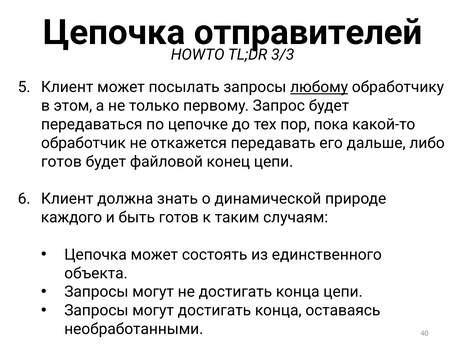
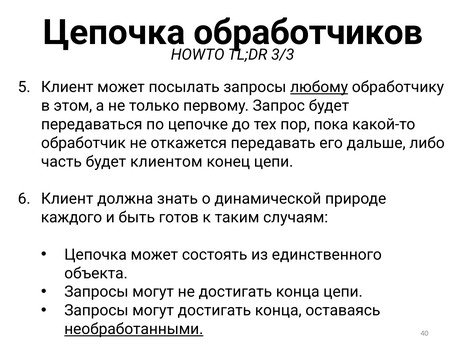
отправителей: отправителей -> обработчиков
готов at (61, 161): готов -> часть
файловой: файловой -> клиентом
необработанными underline: none -> present
